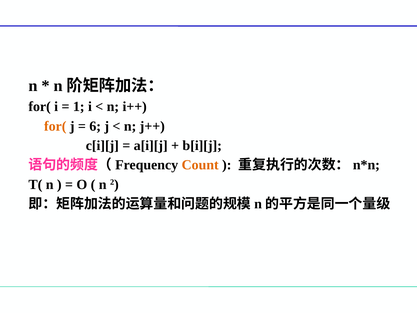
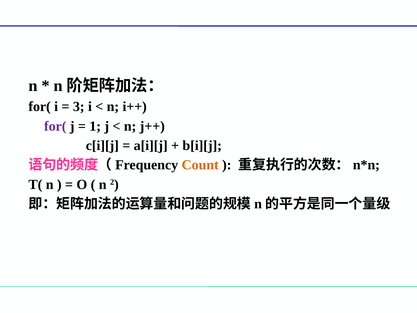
1: 1 -> 3
for( at (55, 126) colour: orange -> purple
6: 6 -> 1
